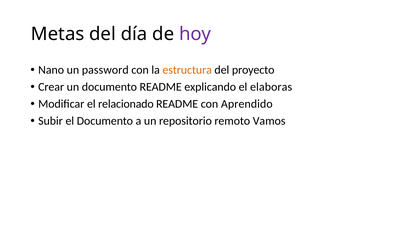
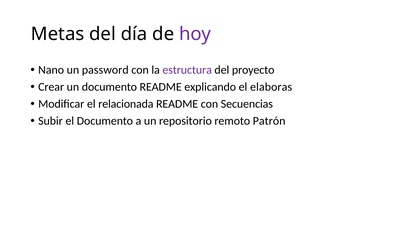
estructura colour: orange -> purple
relacionado: relacionado -> relacionada
Aprendido: Aprendido -> Secuencias
Vamos: Vamos -> Patrón
